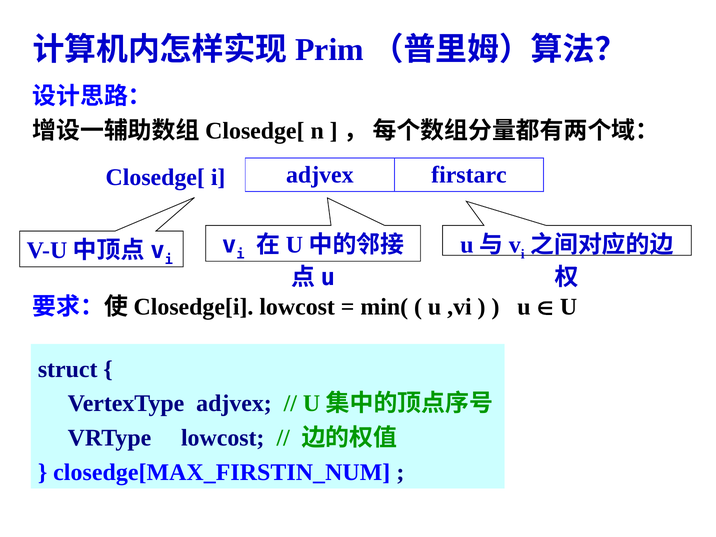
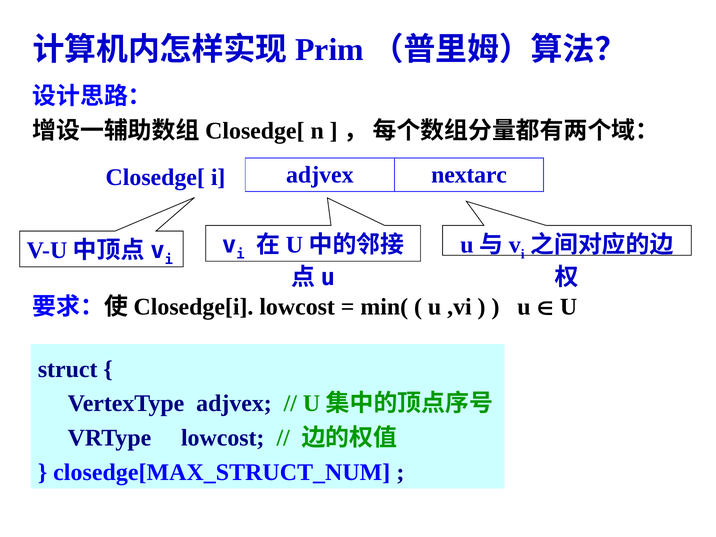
firstarc: firstarc -> nextarc
closedge[MAX_FIRSTIN_NUM: closedge[MAX_FIRSTIN_NUM -> closedge[MAX_STRUCT_NUM
